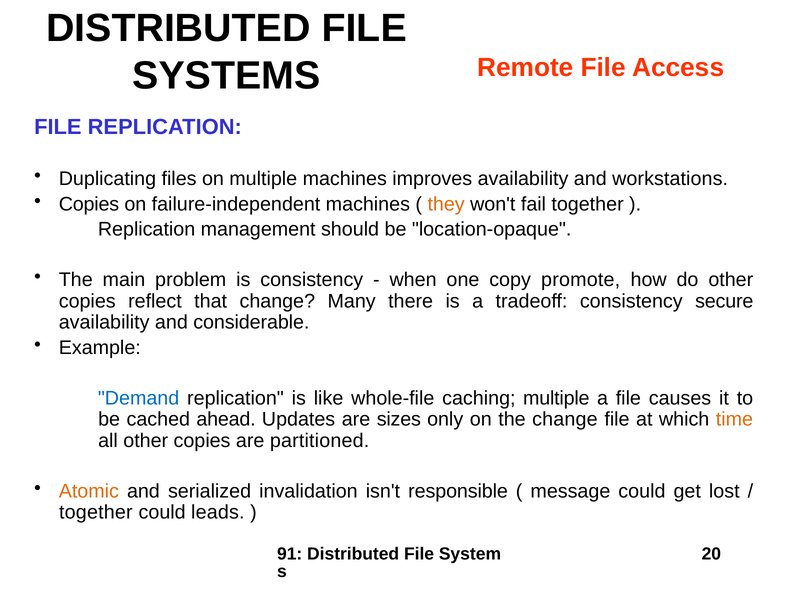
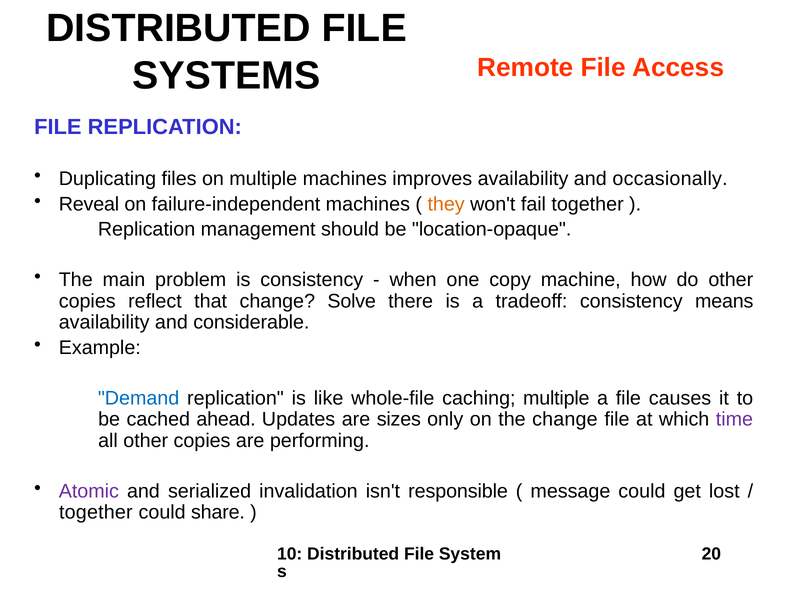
workstations: workstations -> occasionally
Copies at (89, 204): Copies -> Reveal
promote: promote -> machine
Many: Many -> Solve
secure: secure -> means
time colour: orange -> purple
partitioned: partitioned -> performing
Atomic colour: orange -> purple
leads: leads -> share
91: 91 -> 10
